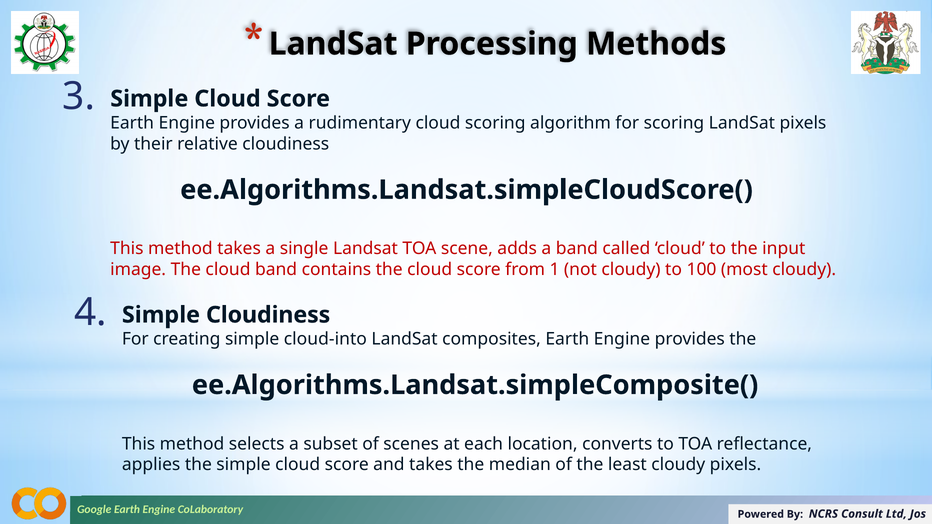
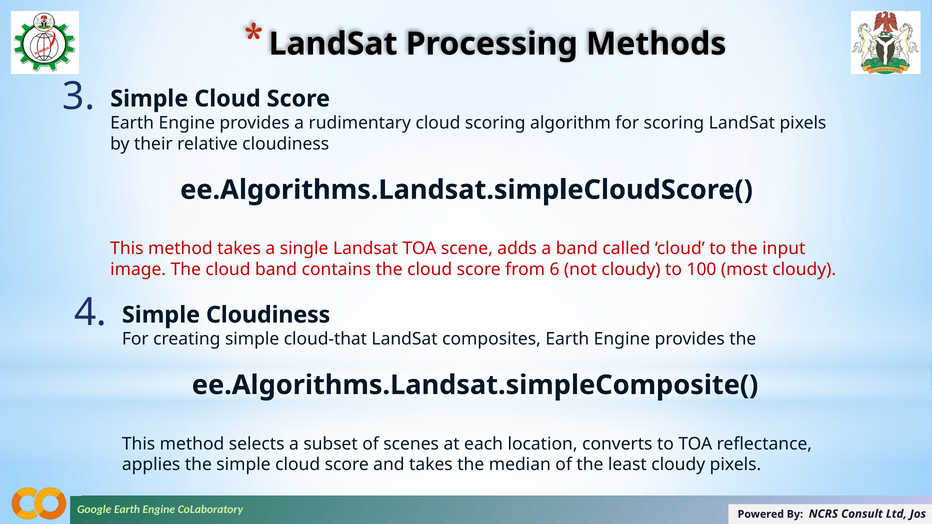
1: 1 -> 6
cloud-into: cloud-into -> cloud-that
